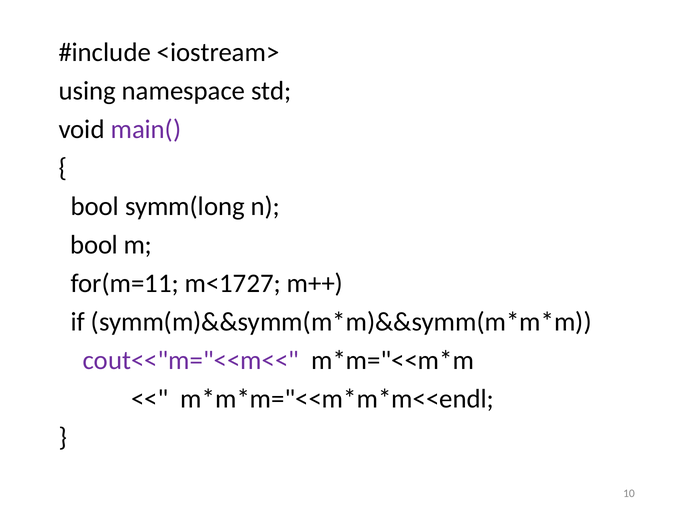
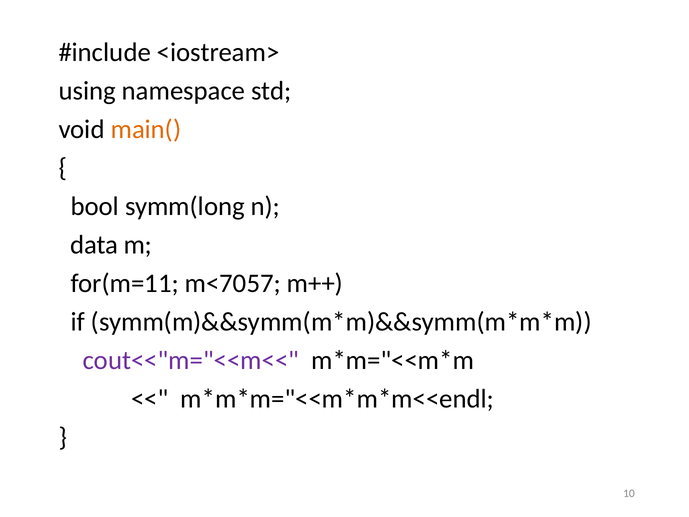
main( colour: purple -> orange
bool at (94, 245): bool -> data
m<1727: m<1727 -> m<7057
